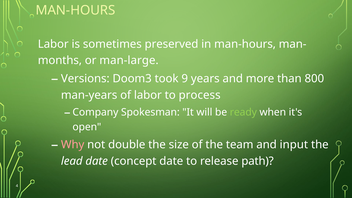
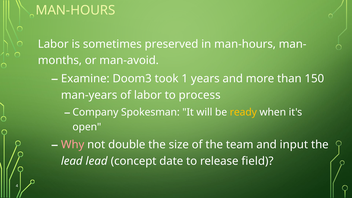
man-large: man-large -> man-avoid
Versions: Versions -> Examine
9: 9 -> 1
800: 800 -> 150
ready colour: light green -> yellow
lead date: date -> lead
path: path -> field
